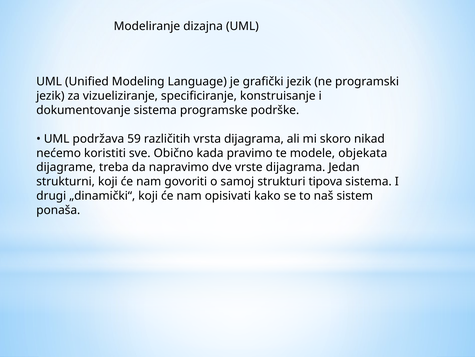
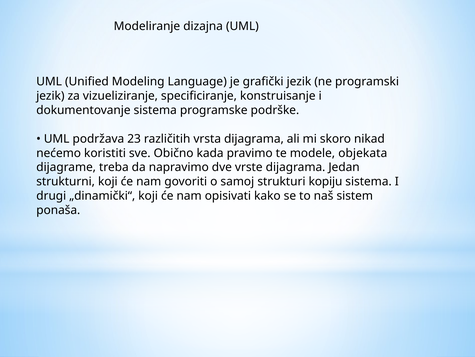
59: 59 -> 23
tipova: tipova -> kopiju
